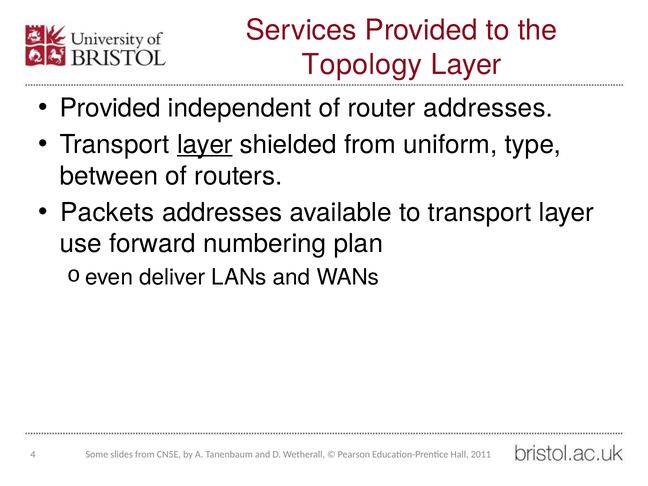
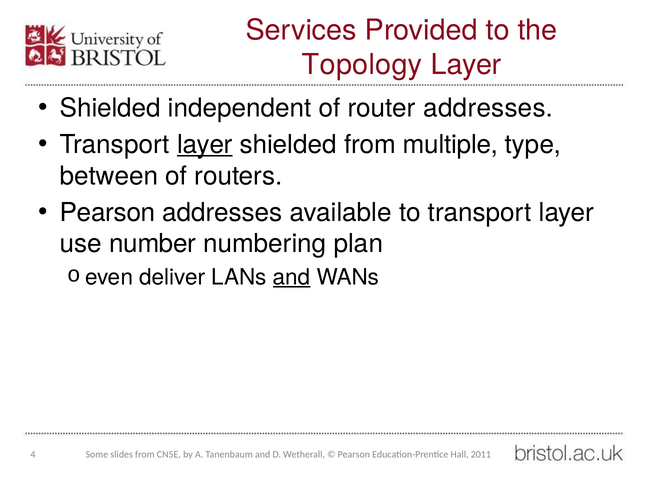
Provided at (110, 108): Provided -> Shielded
uniform: uniform -> multiple
Packets at (107, 212): Packets -> Pearson
forward: forward -> number
and at (292, 277) underline: none -> present
